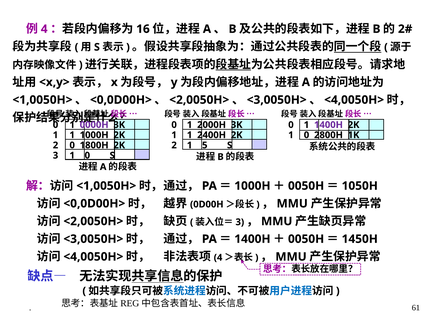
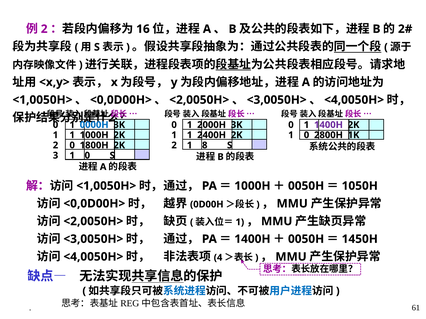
4 at (44, 29): 4 -> 2
0000H colour: purple -> blue
5: 5 -> 8
3 at (240, 222): 3 -> 1
